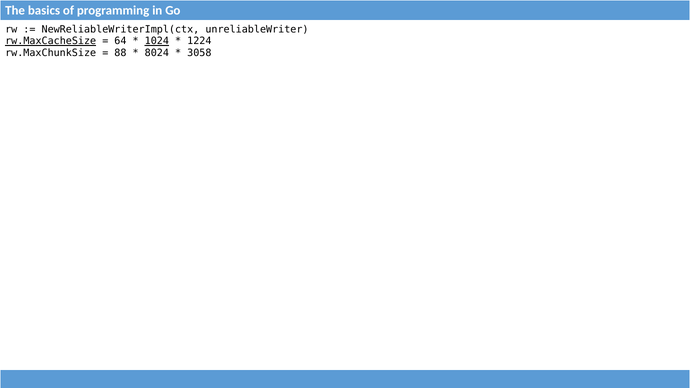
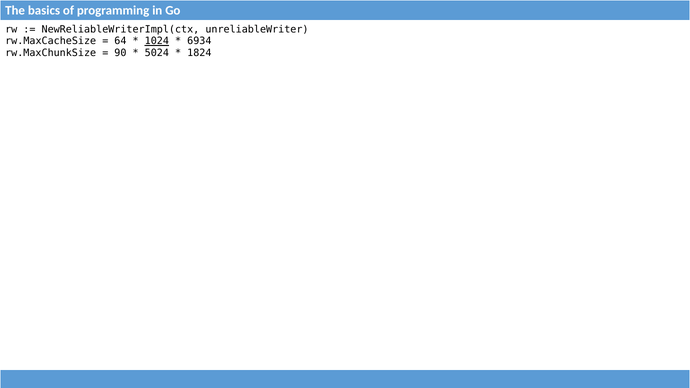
rw.MaxCacheSize underline: present -> none
1224: 1224 -> 6934
88: 88 -> 90
8024: 8024 -> 5024
3058: 3058 -> 1824
